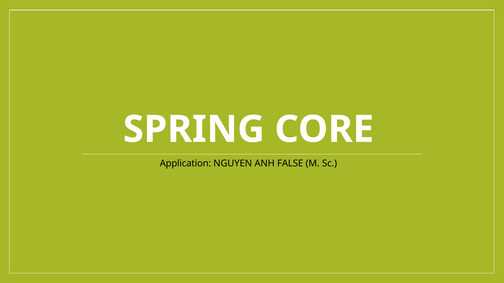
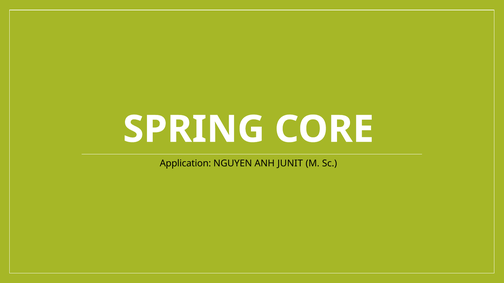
FALSE: FALSE -> JUNIT
